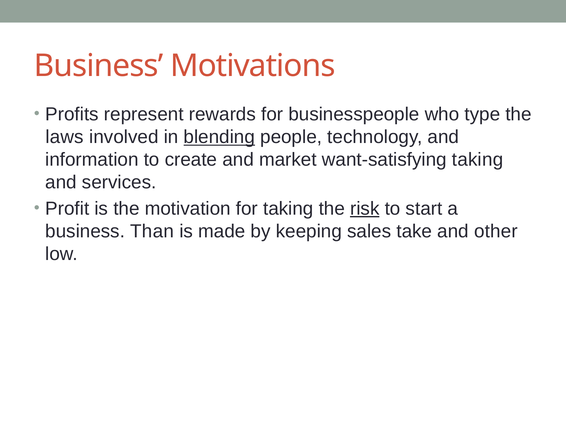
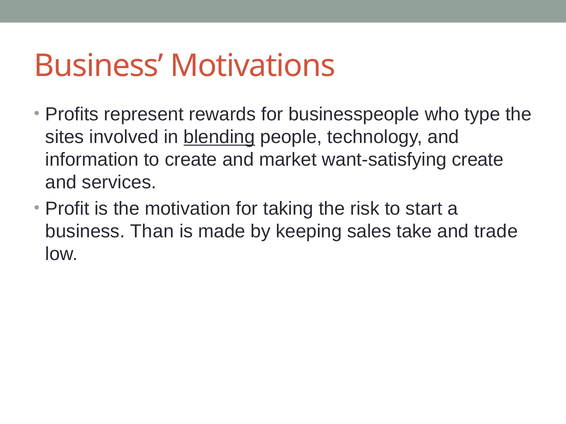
laws: laws -> sites
want-satisfying taking: taking -> create
risk underline: present -> none
other: other -> trade
